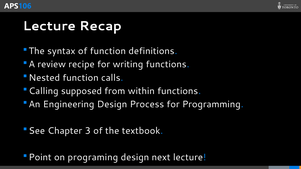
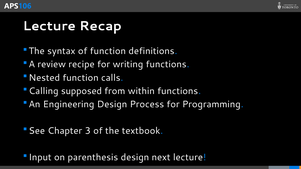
Point: Point -> Input
programing: programing -> parenthesis
